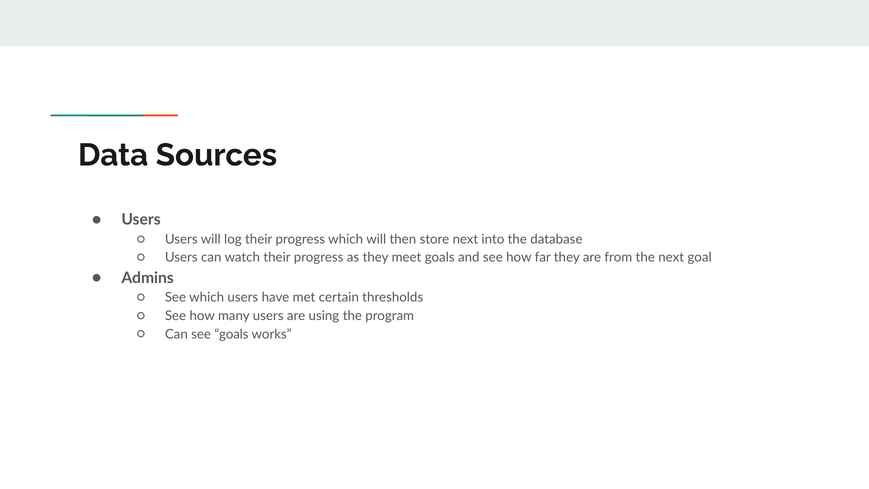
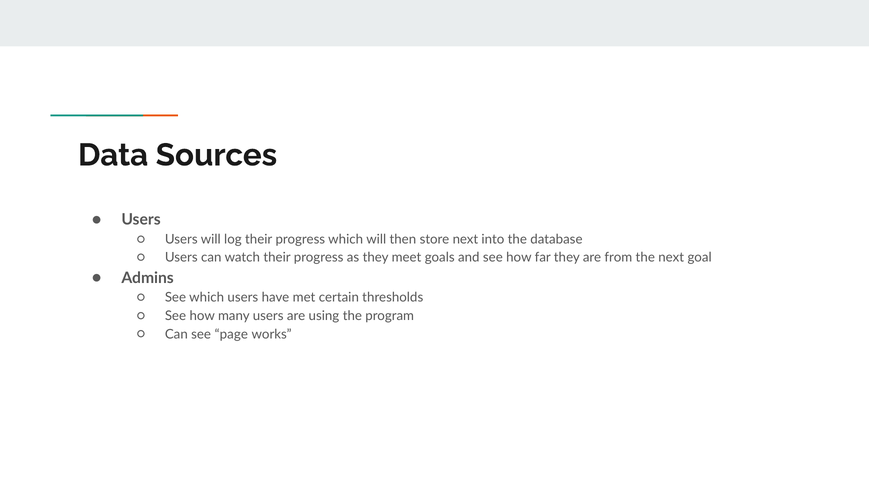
see goals: goals -> page
